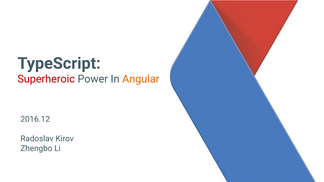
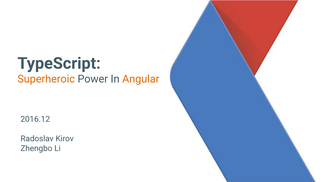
Superheroic colour: red -> orange
